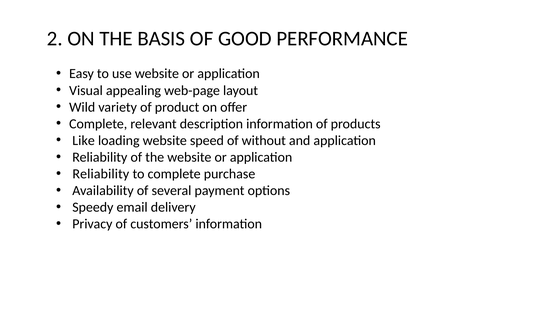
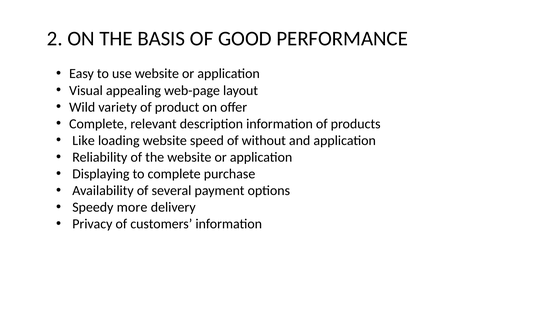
Reliability at (101, 174): Reliability -> Displaying
email: email -> more
